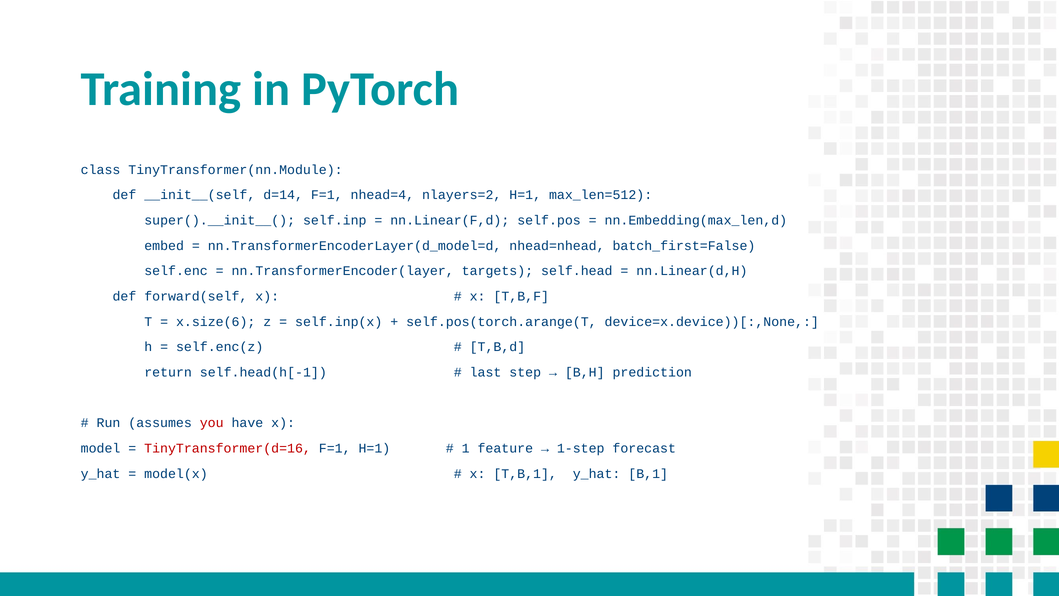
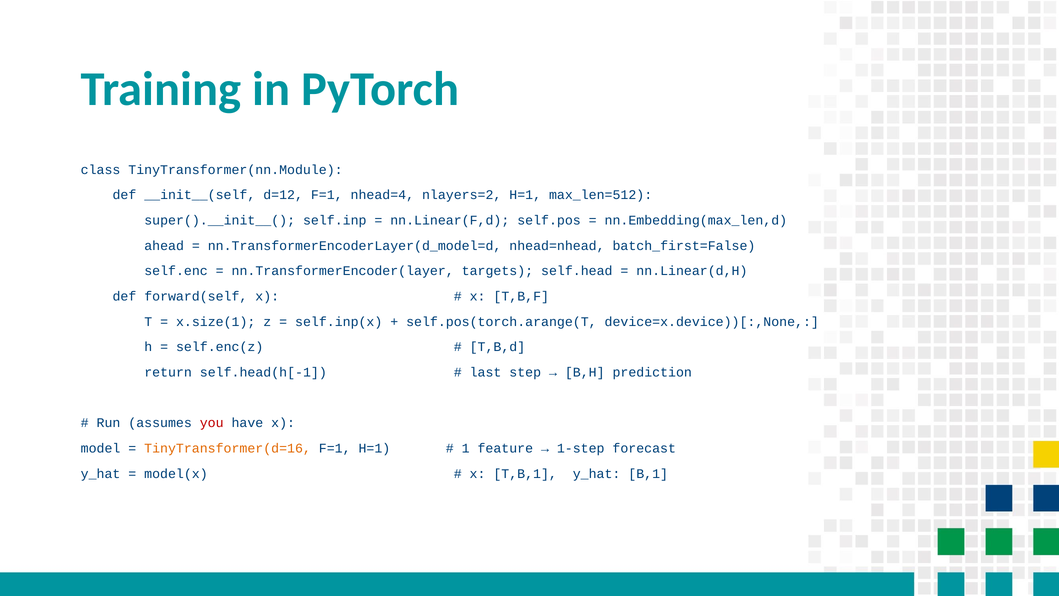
d=14: d=14 -> d=12
embed: embed -> ahead
x.size(6: x.size(6 -> x.size(1
TinyTransformer(d=16 colour: red -> orange
